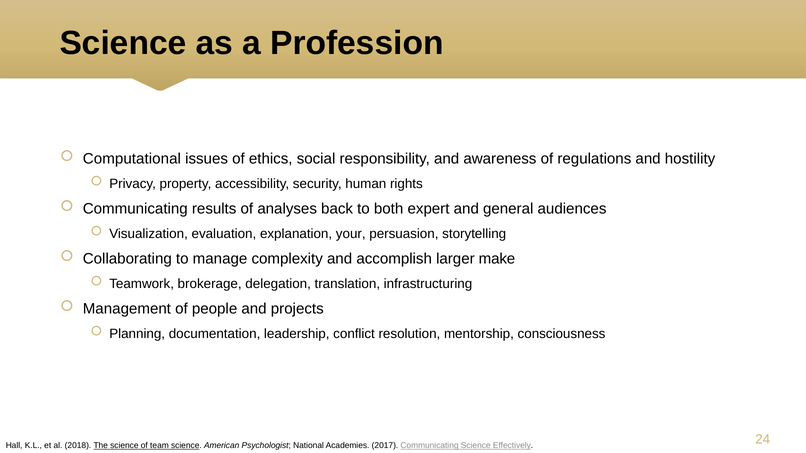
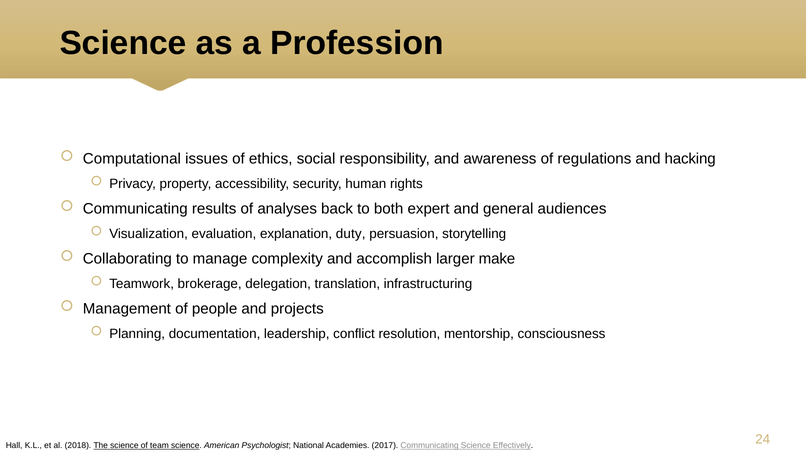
hostility: hostility -> hacking
your: your -> duty
